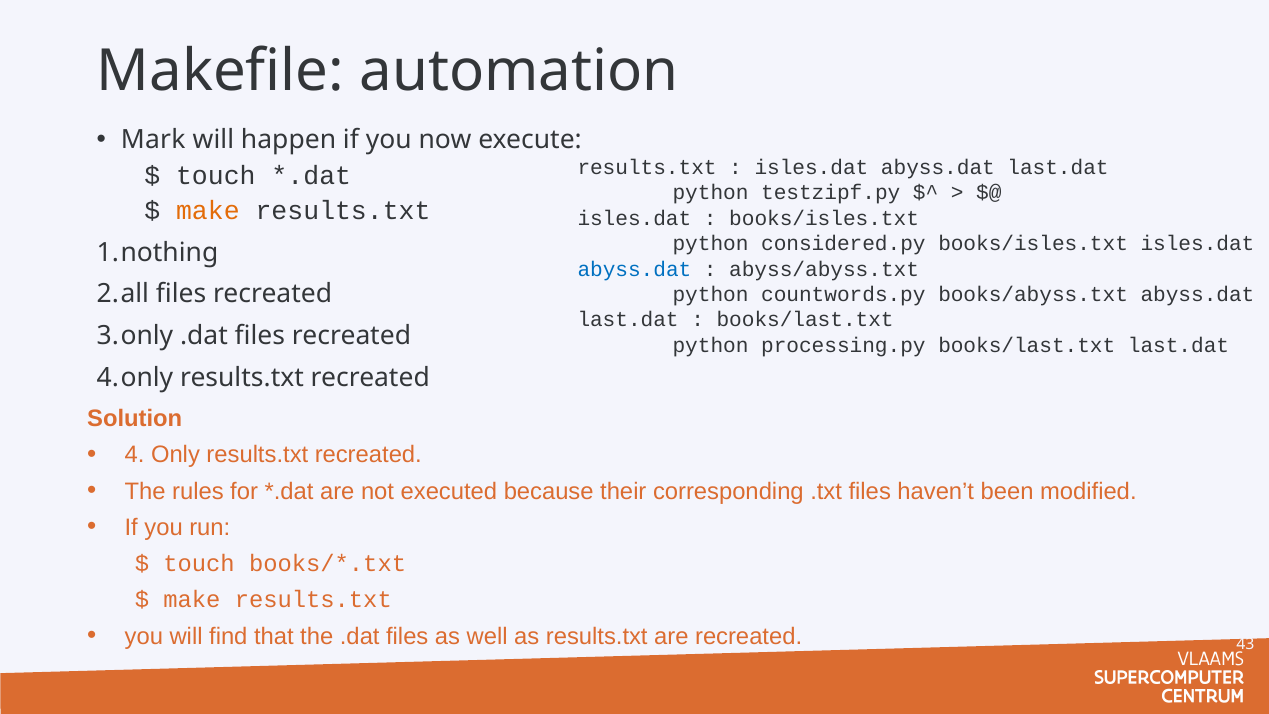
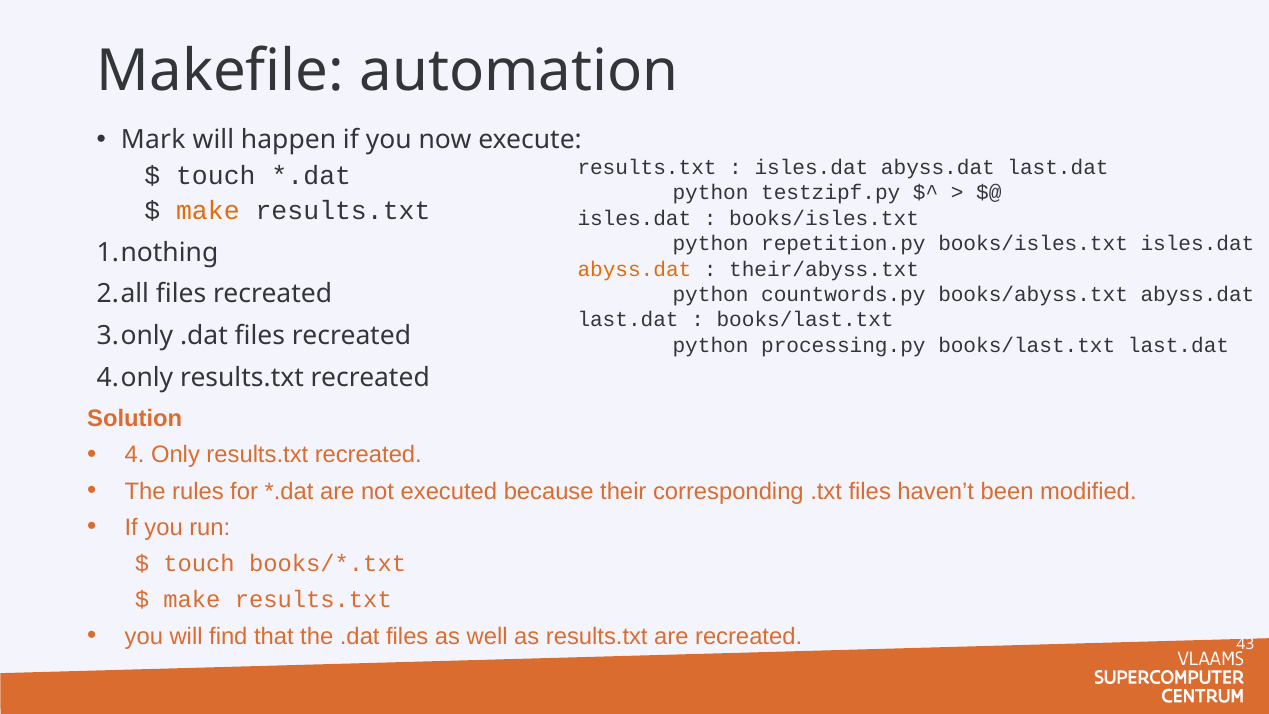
considered.py: considered.py -> repetition.py
abyss.dat at (634, 269) colour: blue -> orange
abyss/abyss.txt: abyss/abyss.txt -> their/abyss.txt
